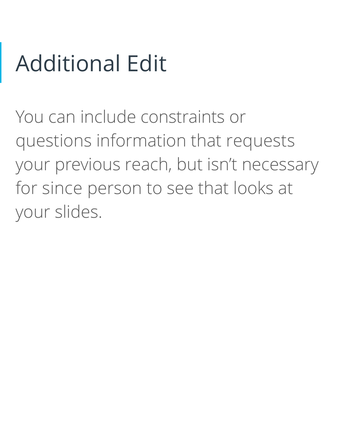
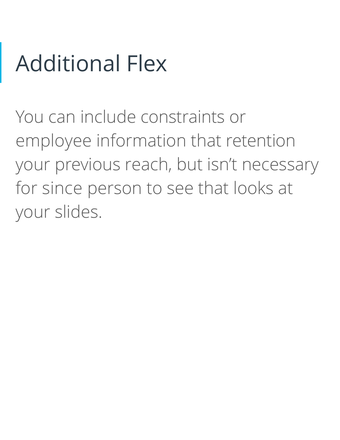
Edit: Edit -> Flex
questions: questions -> employee
requests: requests -> retention
